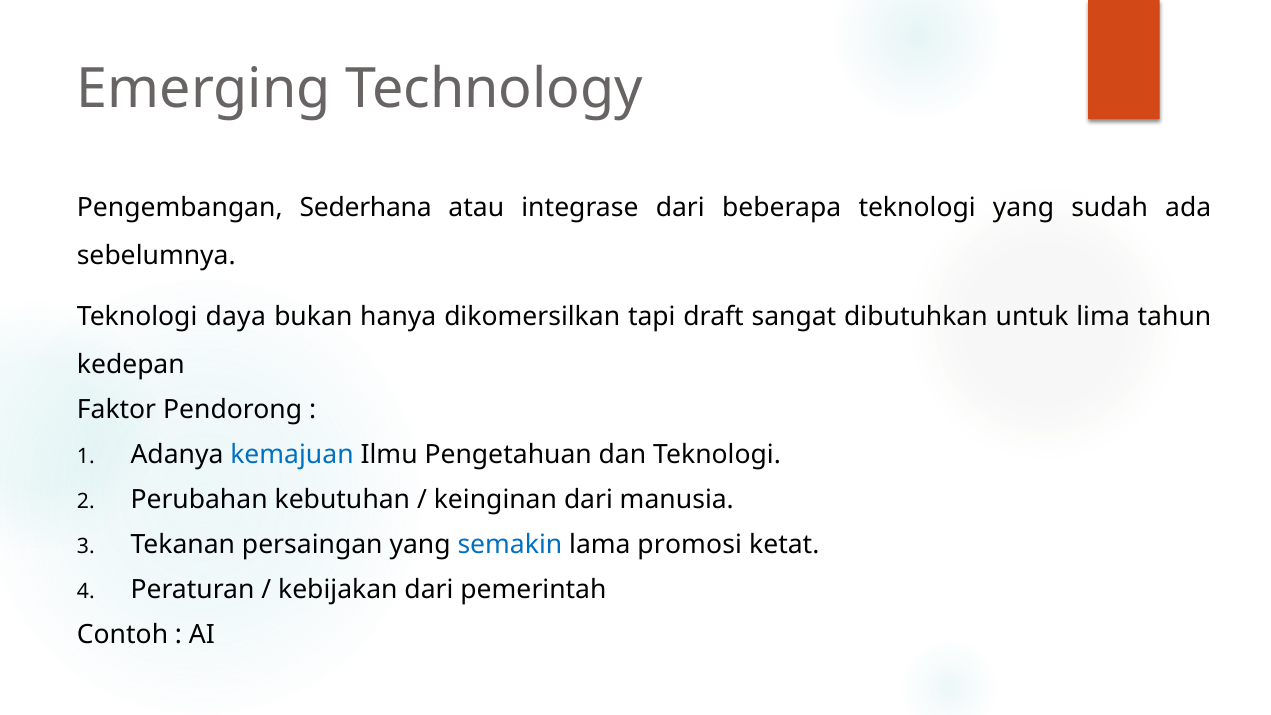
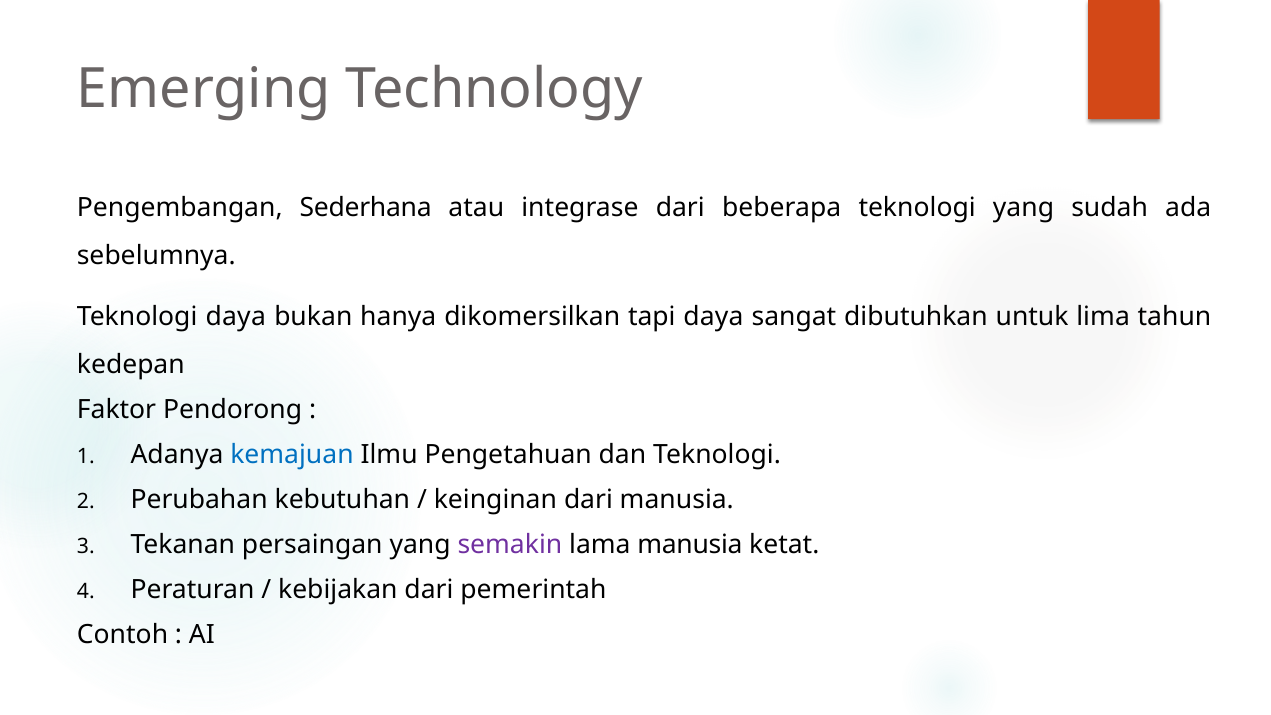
tapi draft: draft -> daya
semakin colour: blue -> purple
lama promosi: promosi -> manusia
